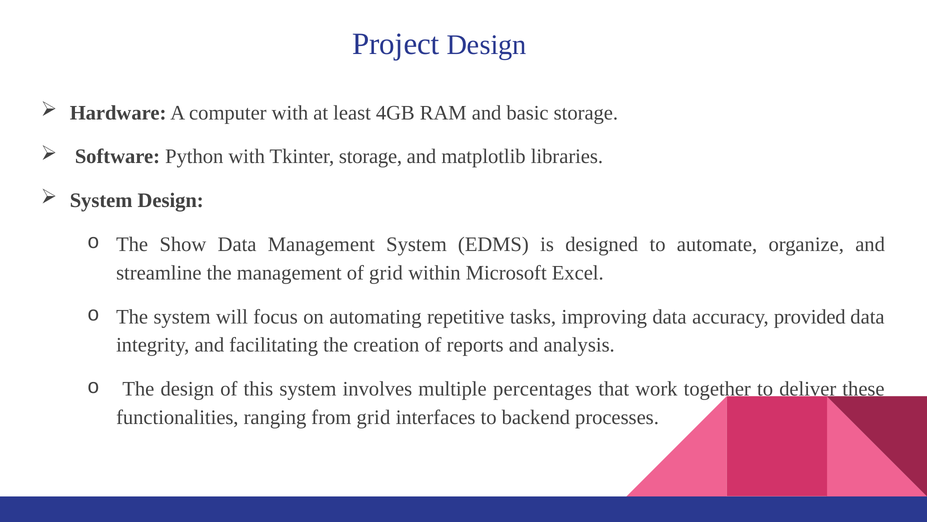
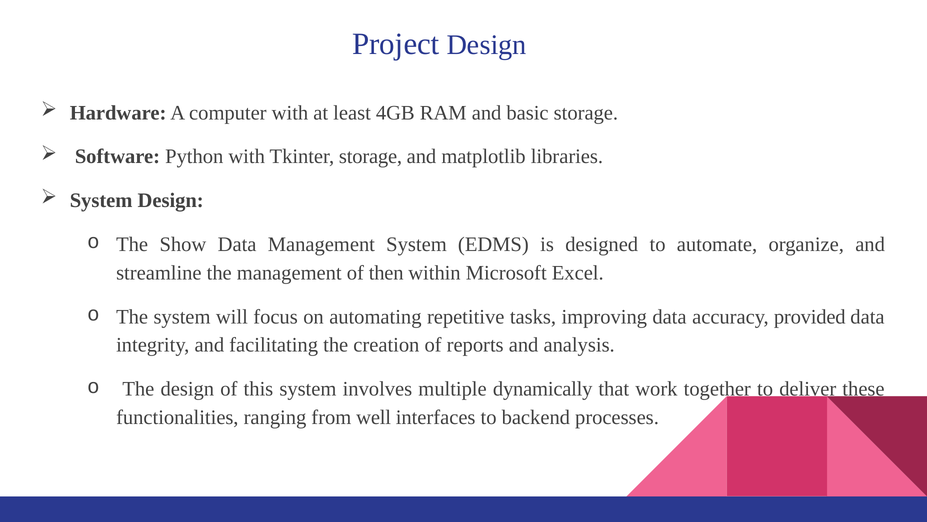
of grid: grid -> then
percentages: percentages -> dynamically
from grid: grid -> well
